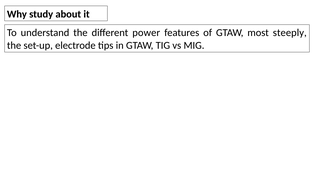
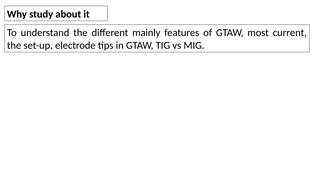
power: power -> mainly
steeply: steeply -> current
